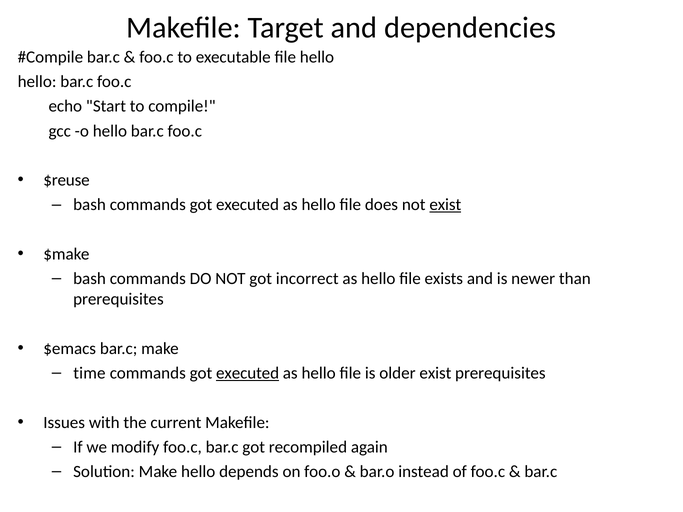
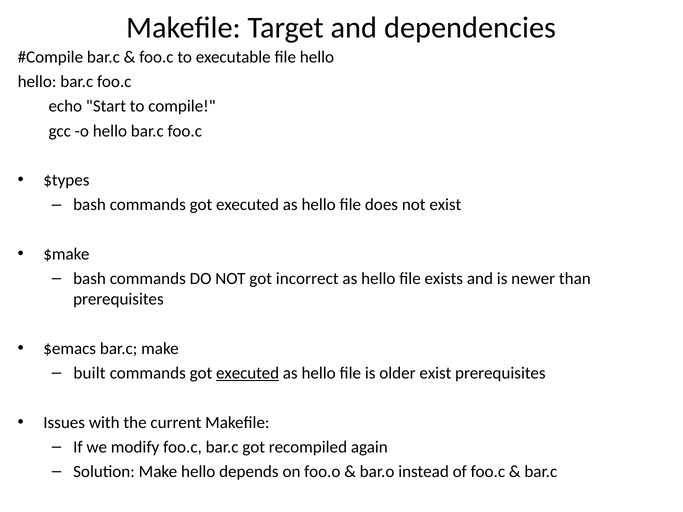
$reuse: $reuse -> $types
exist at (445, 205) underline: present -> none
time: time -> built
